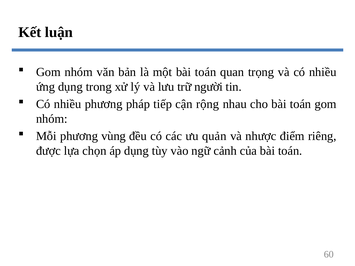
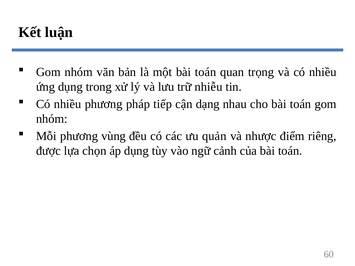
người: người -> nhiễu
rộng: rộng -> dạng
